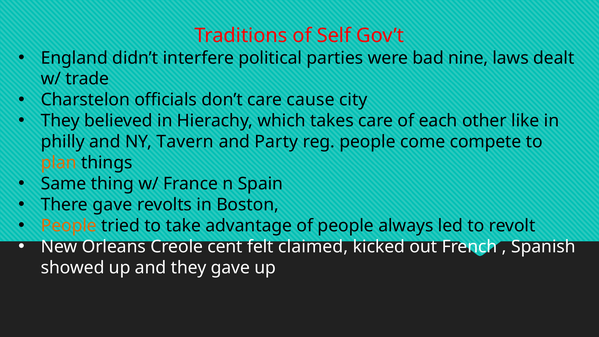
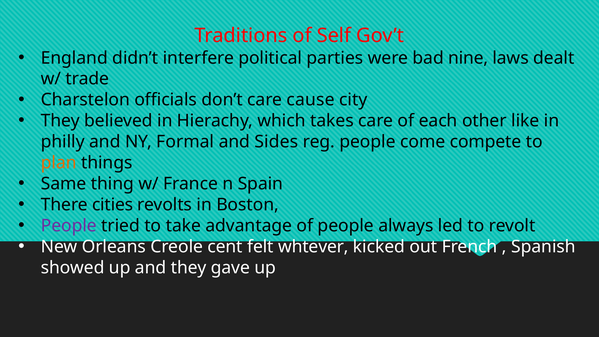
Tavern: Tavern -> Formal
Party: Party -> Sides
There gave: gave -> cities
People at (69, 226) colour: orange -> purple
claimed: claimed -> whtever
